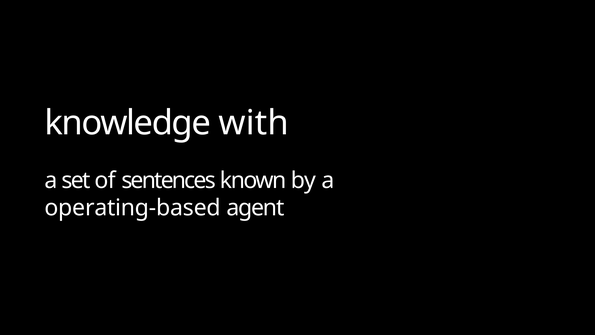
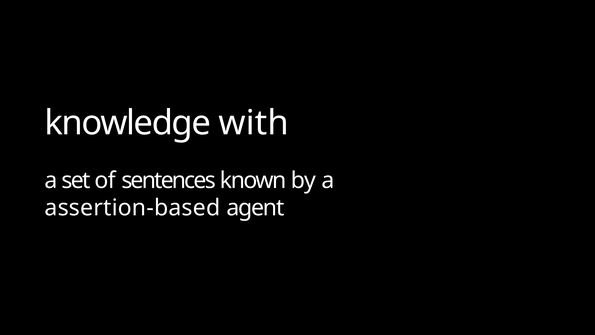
operating-based: operating-based -> assertion-based
